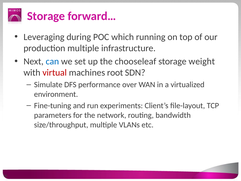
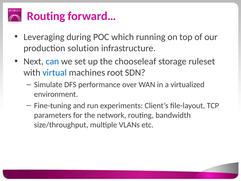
Storage at (46, 16): Storage -> Routing
production multiple: multiple -> solution
weight: weight -> ruleset
virtual colour: red -> blue
